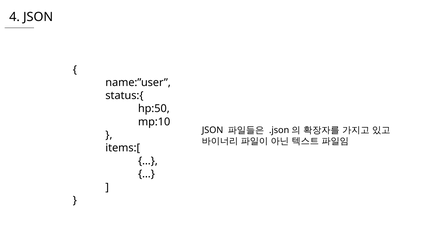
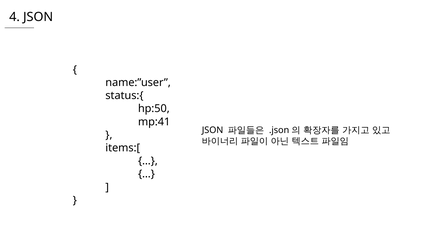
mp:10: mp:10 -> mp:41
